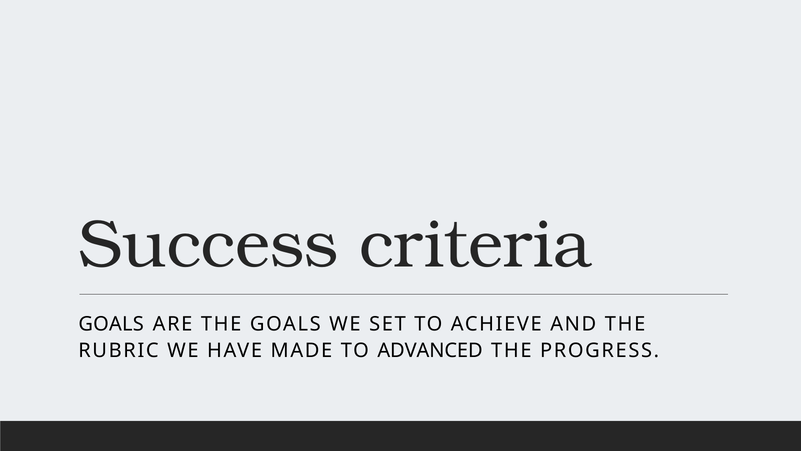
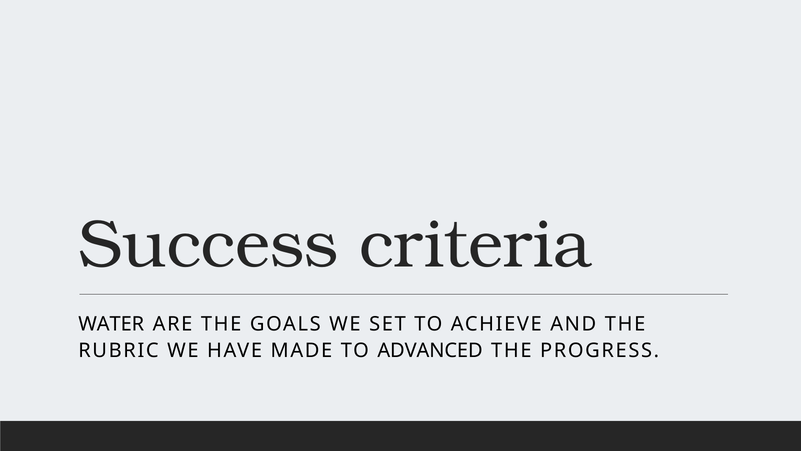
GOALS at (111, 324): GOALS -> WATER
